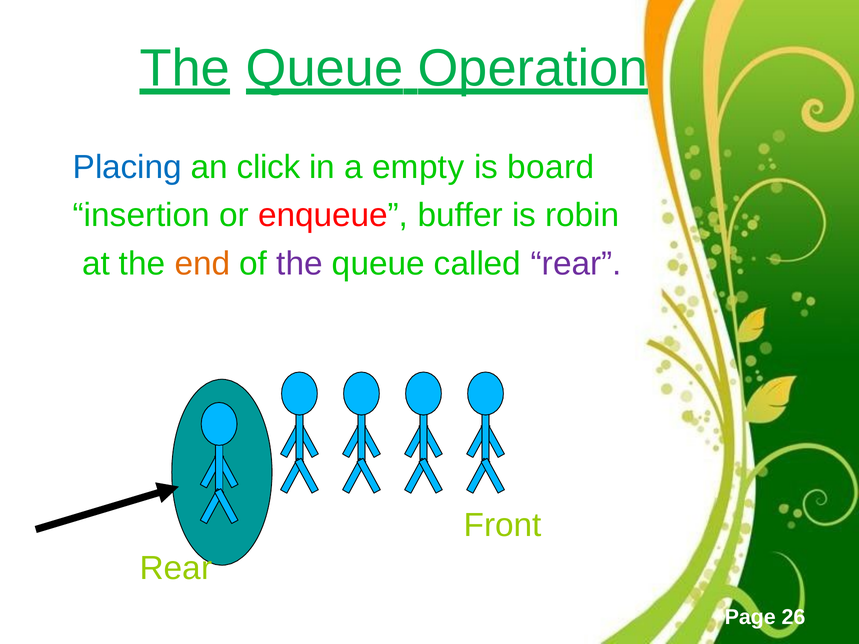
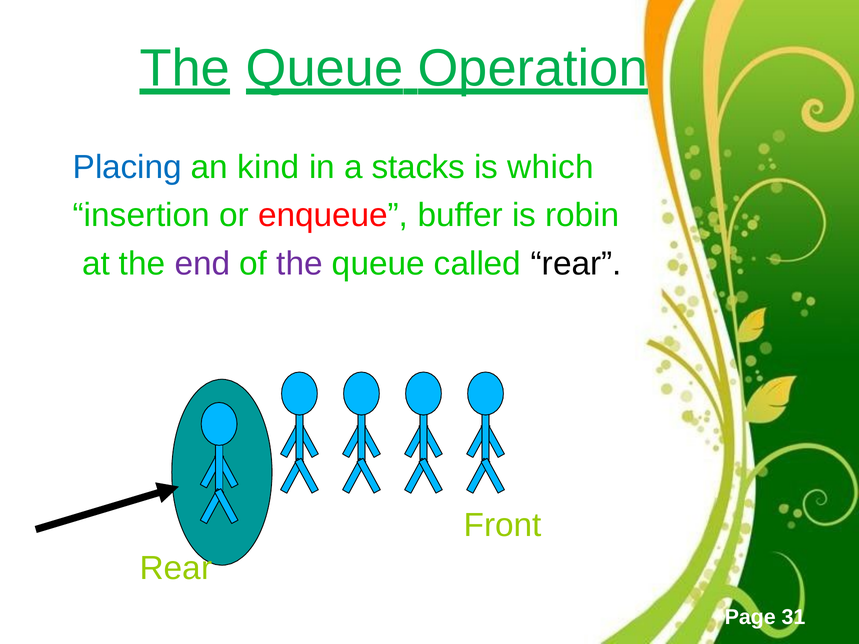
click: click -> kind
empty: empty -> stacks
board: board -> which
end colour: orange -> purple
rear at (576, 264) colour: purple -> black
26: 26 -> 31
